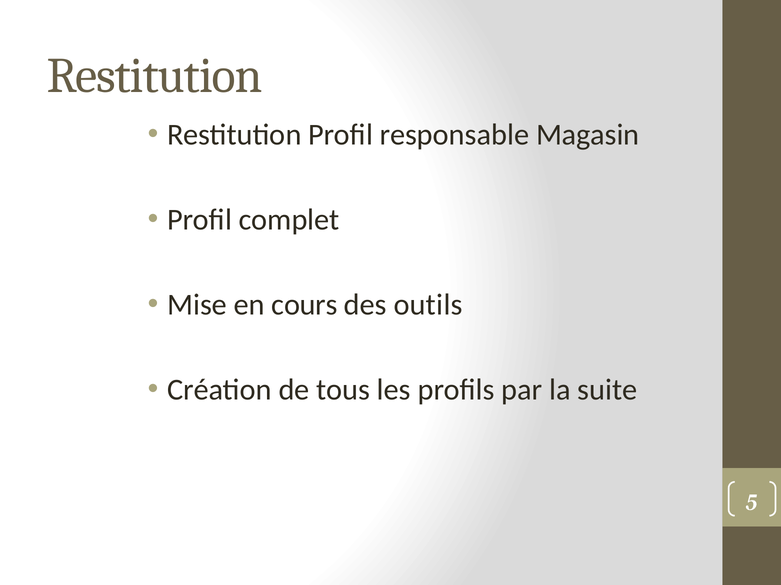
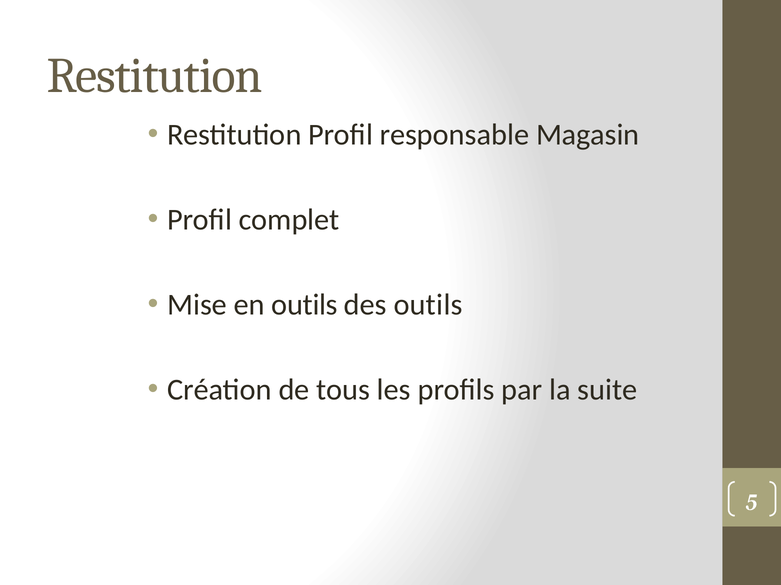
en cours: cours -> outils
